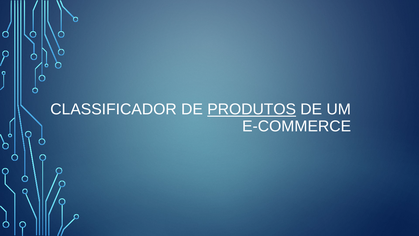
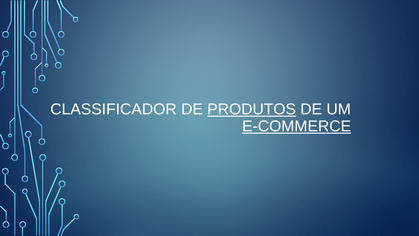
E-COMMERCE underline: none -> present
